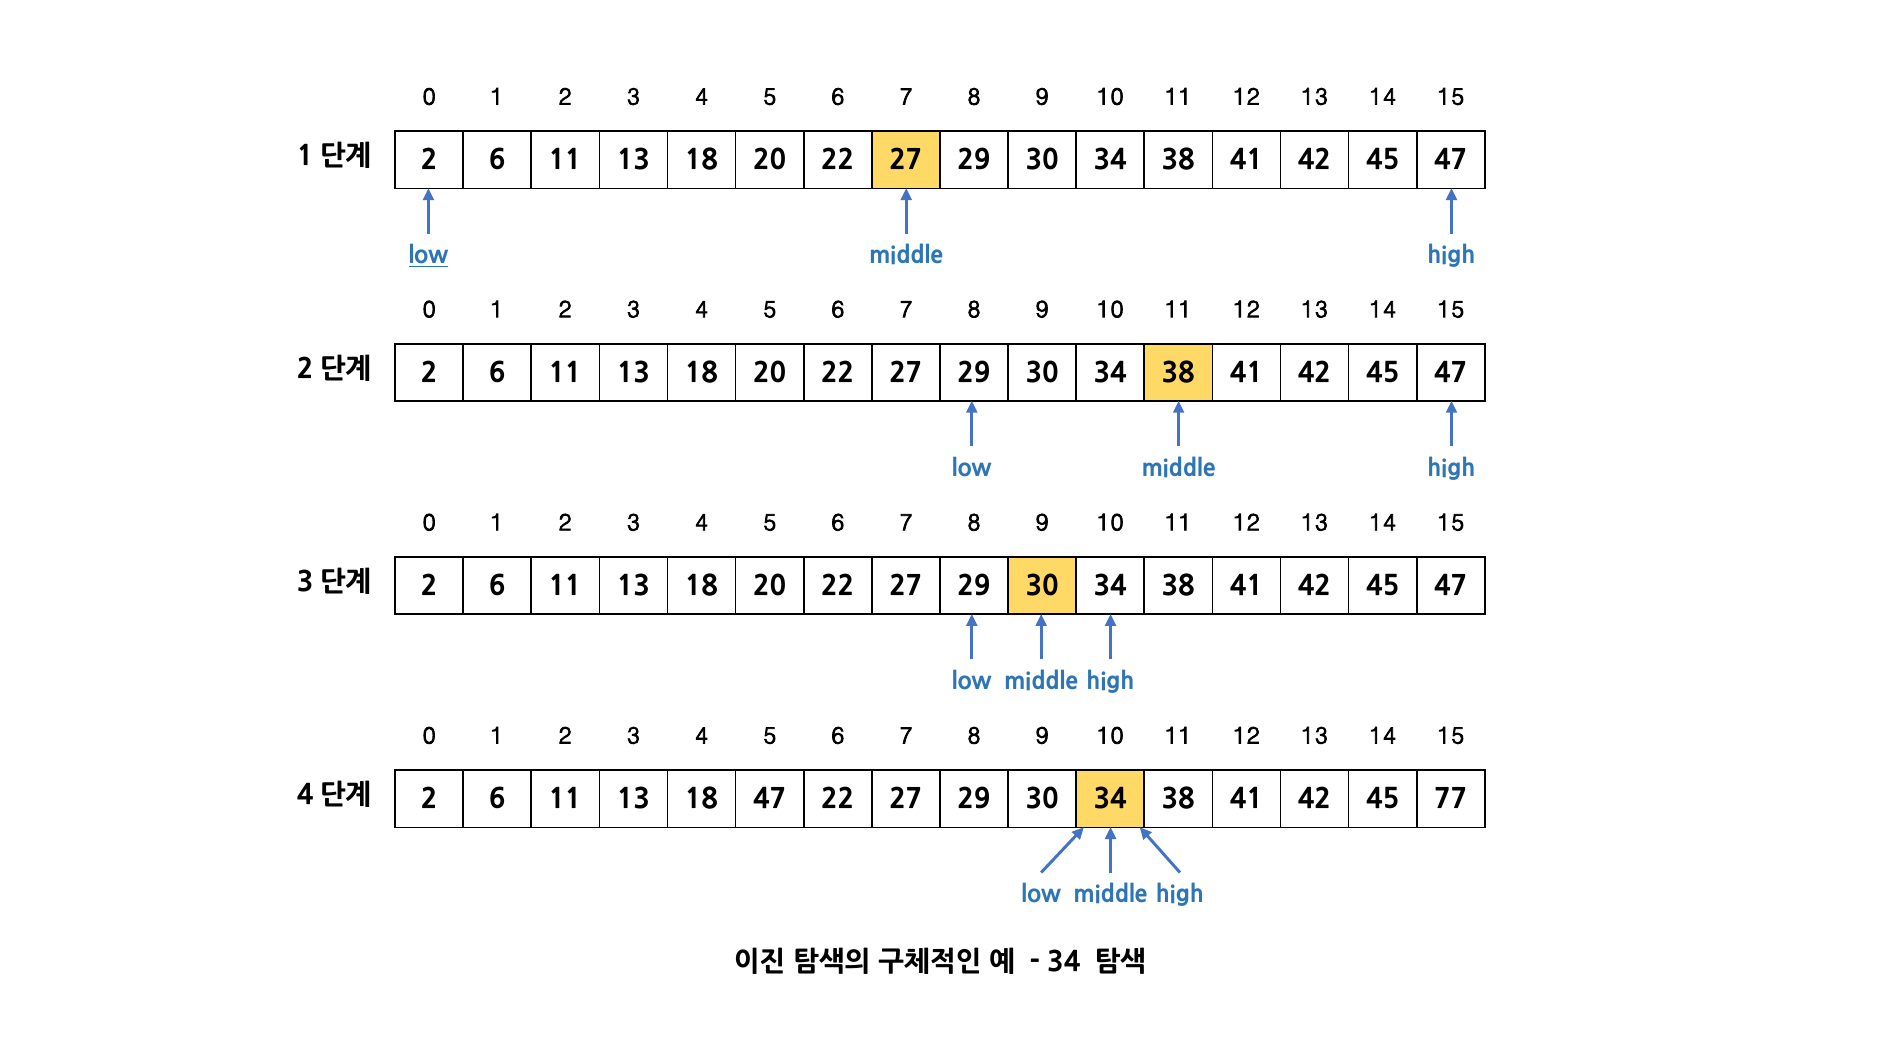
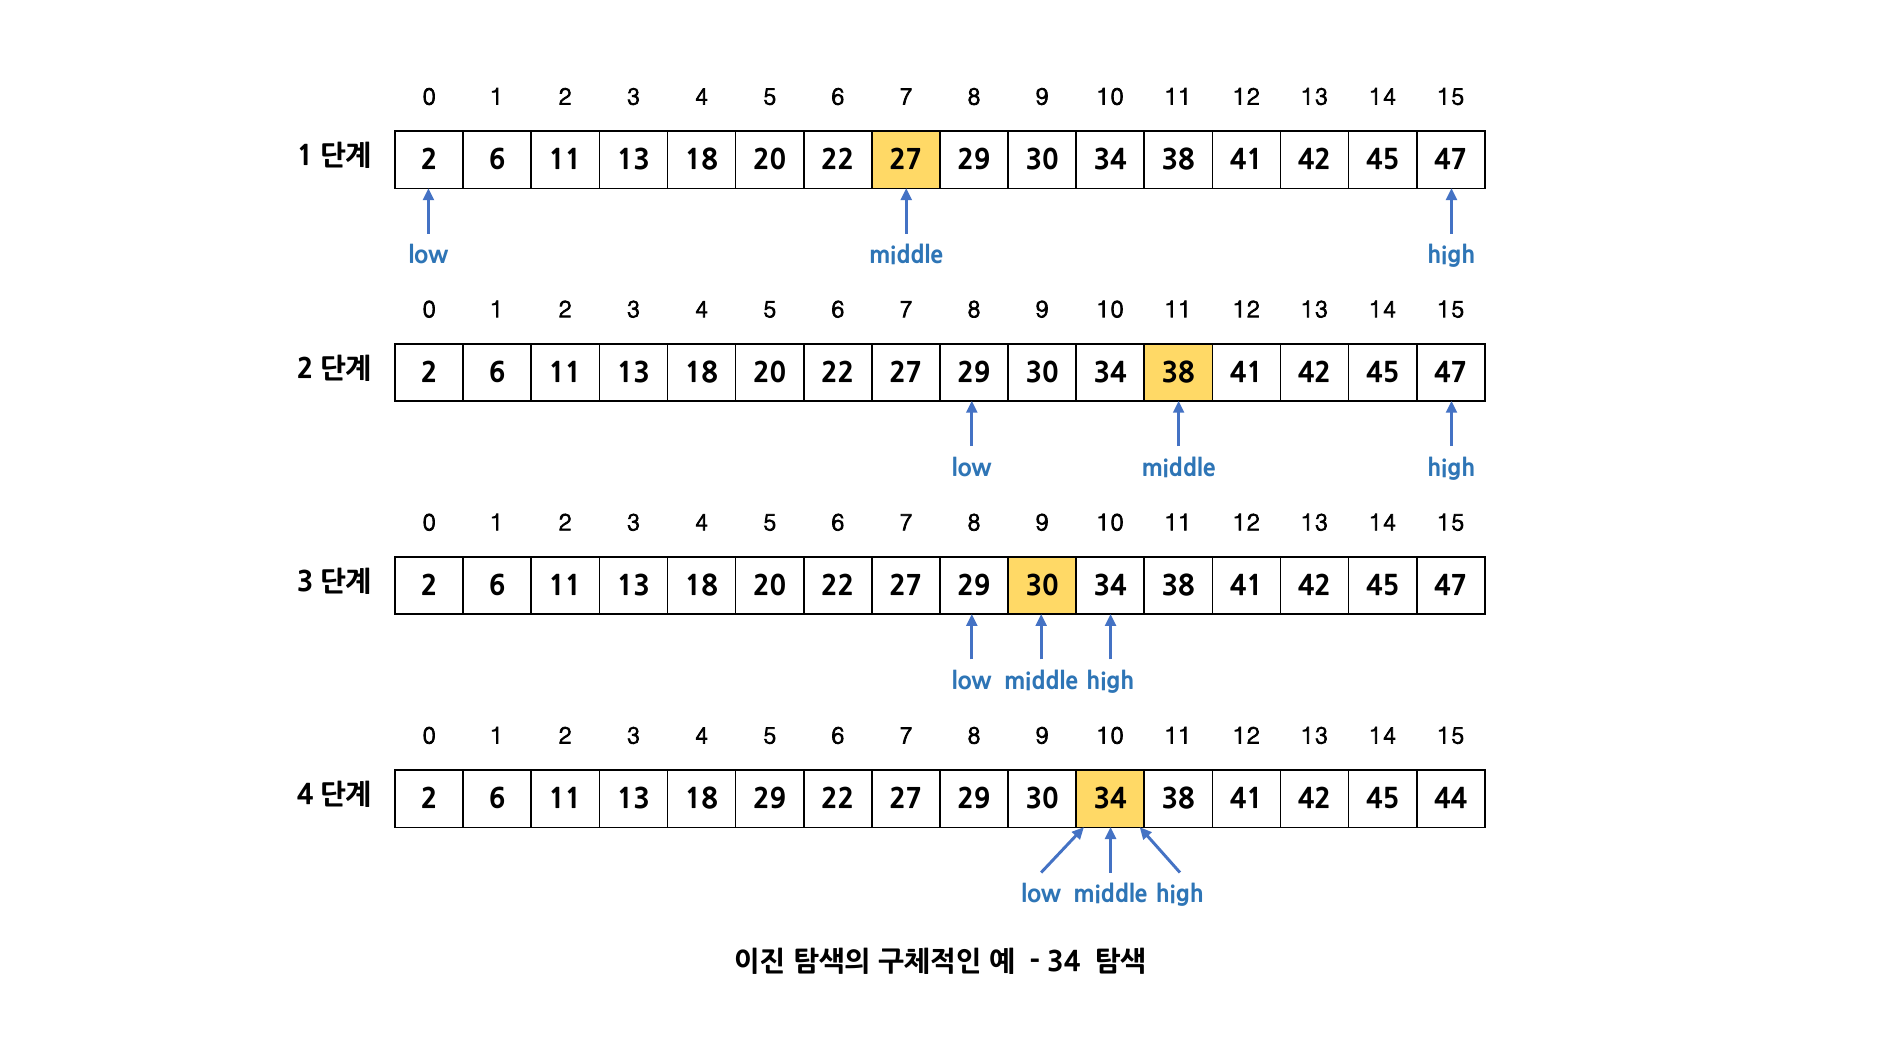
low at (428, 256) underline: present -> none
18 47: 47 -> 29
77: 77 -> 44
